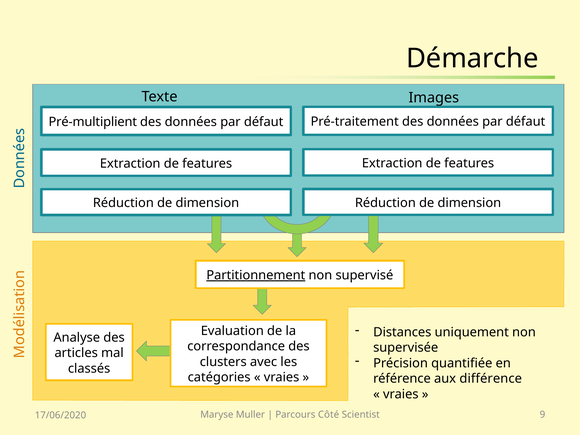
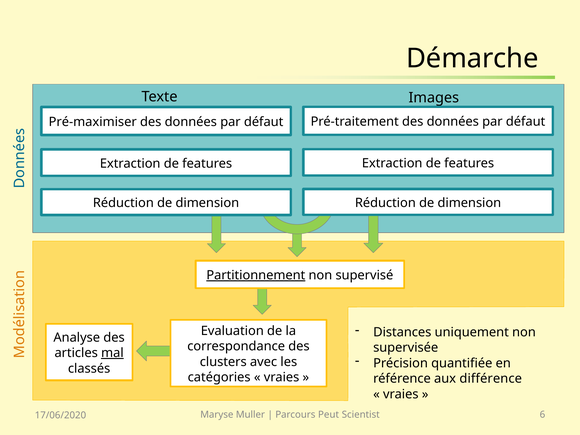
Pré-multiplient: Pré-multiplient -> Pré-maximiser
mal underline: none -> present
Côté: Côté -> Peut
9: 9 -> 6
